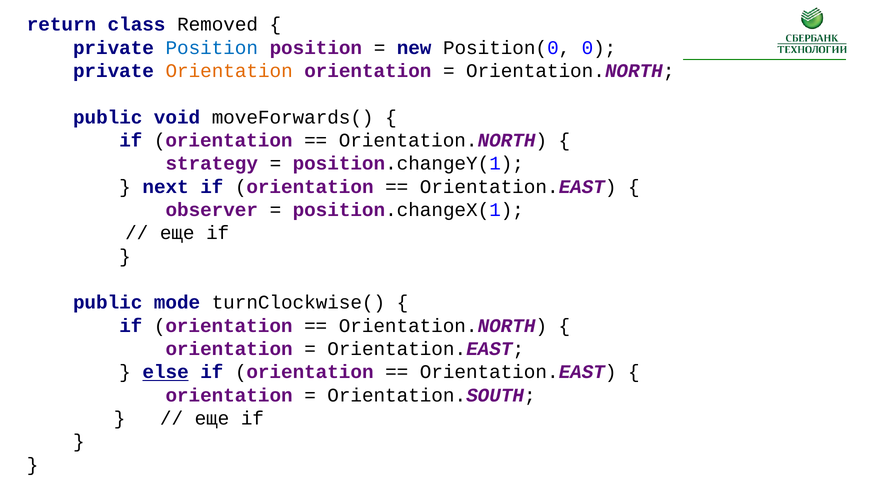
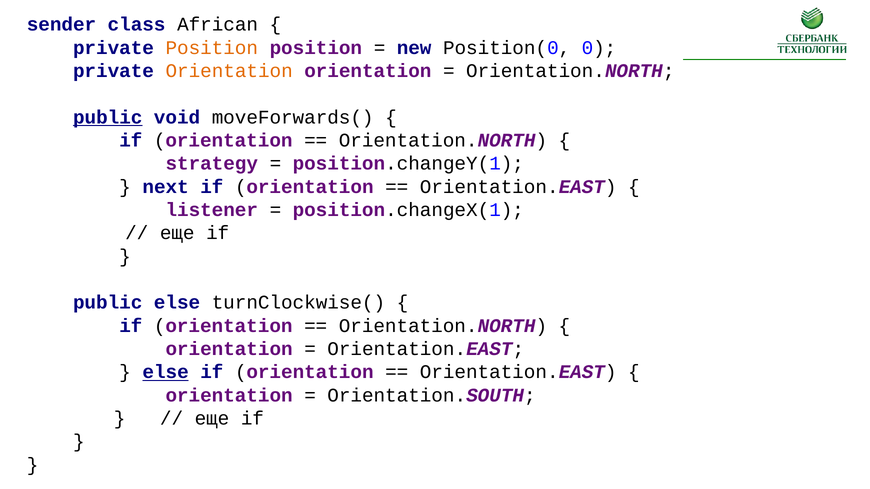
return: return -> sender
Removed: Removed -> African
Position at (212, 48) colour: blue -> orange
public at (108, 117) underline: none -> present
observer: observer -> listener
public mode: mode -> else
